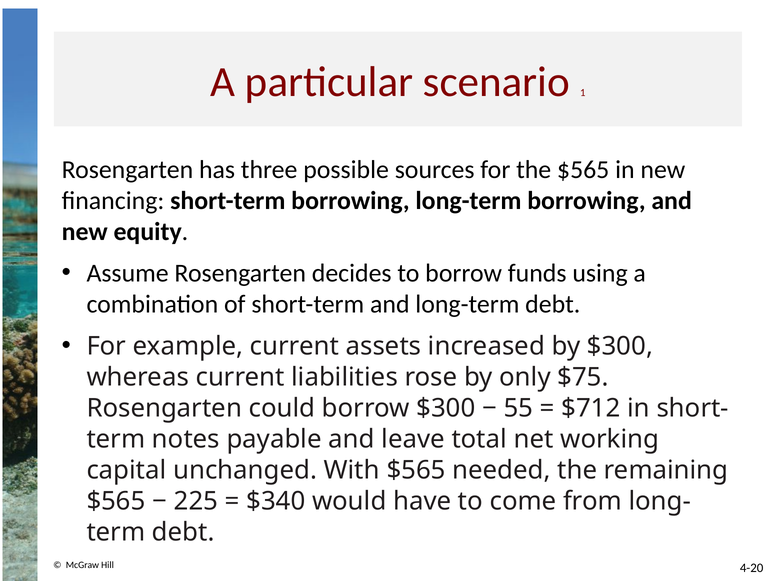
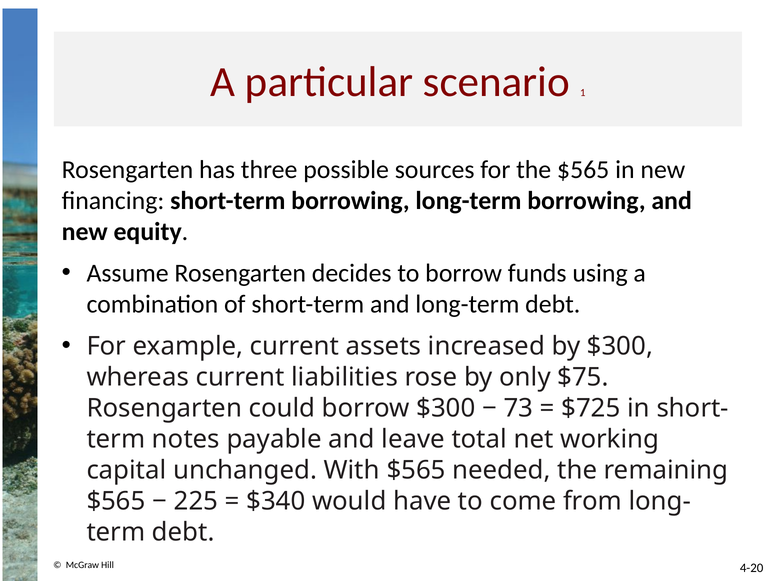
55: 55 -> 73
$712: $712 -> $725
